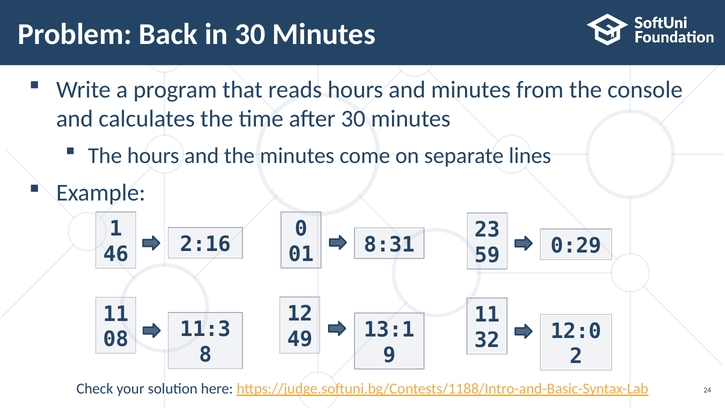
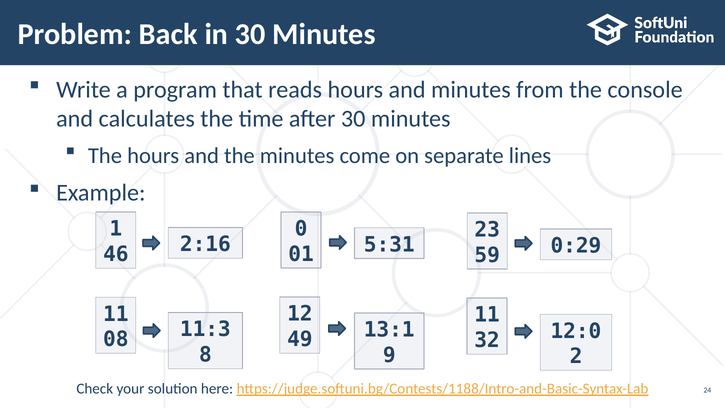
8:31: 8:31 -> 5:31
